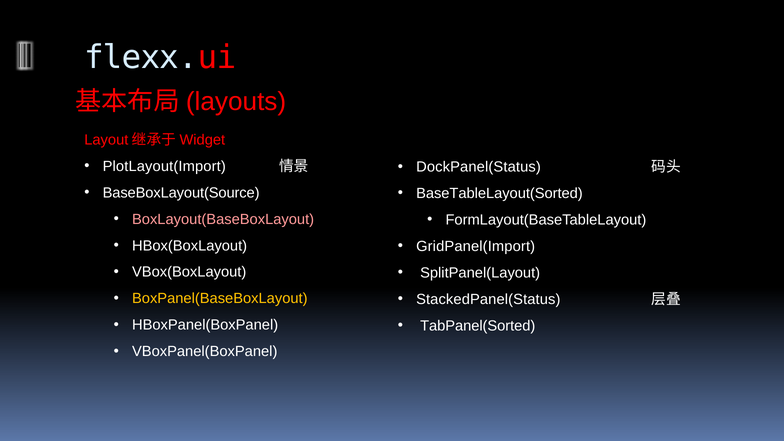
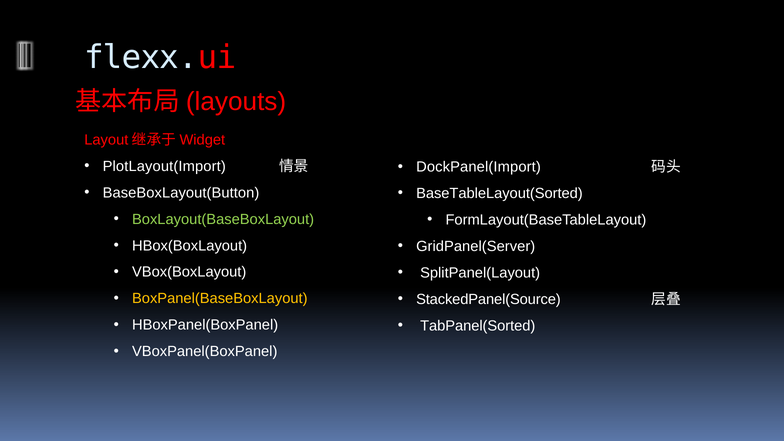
DockPanel(Status: DockPanel(Status -> DockPanel(Import
BaseBoxLayout(Source: BaseBoxLayout(Source -> BaseBoxLayout(Button
BoxLayout(BaseBoxLayout colour: pink -> light green
GridPanel(Import: GridPanel(Import -> GridPanel(Server
StackedPanel(Status: StackedPanel(Status -> StackedPanel(Source
